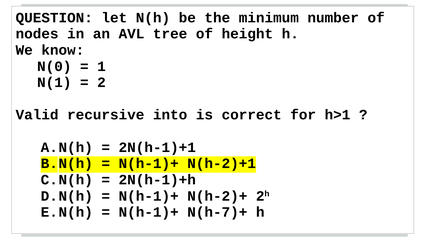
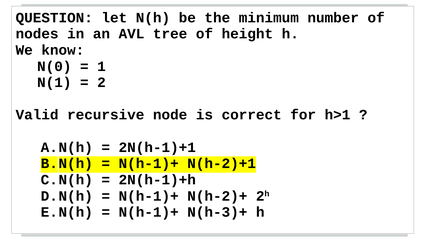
into: into -> node
N(h-7)+: N(h-7)+ -> N(h-3)+
